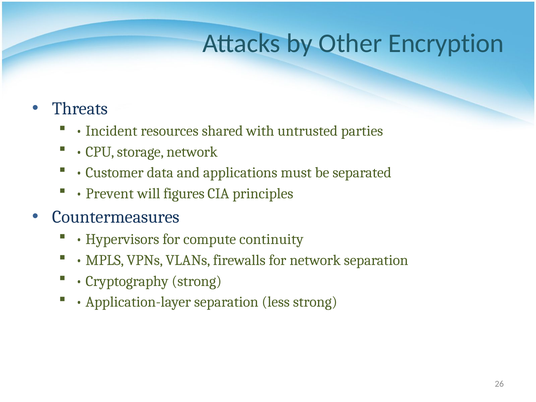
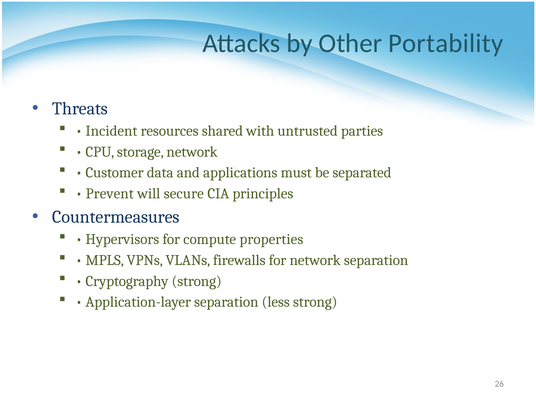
Encryption: Encryption -> Portability
figures: figures -> secure
continuity: continuity -> properties
